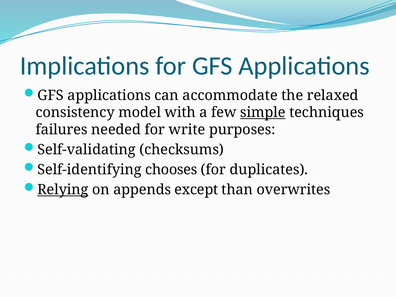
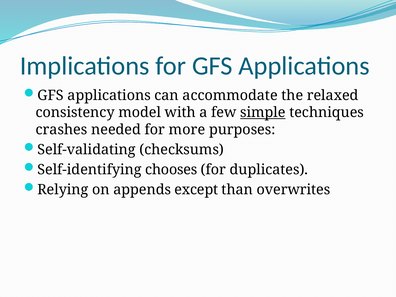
failures: failures -> crashes
write: write -> more
Relying underline: present -> none
